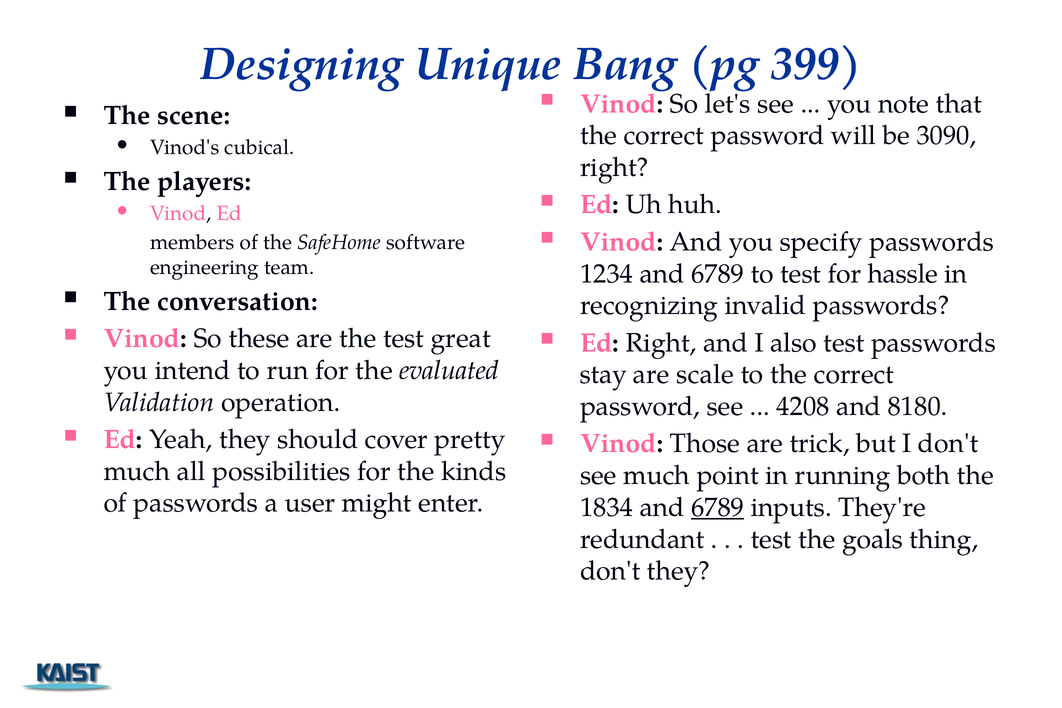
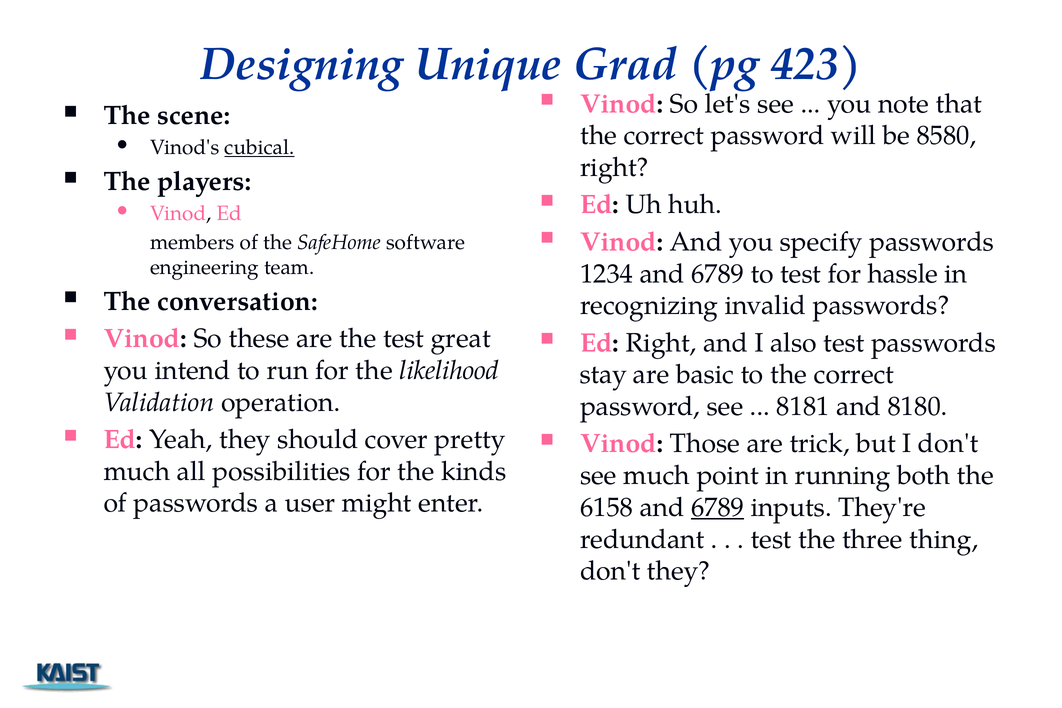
Bang: Bang -> Grad
399: 399 -> 423
3090: 3090 -> 8580
cubical underline: none -> present
evaluated: evaluated -> likelihood
scale: scale -> basic
4208: 4208 -> 8181
1834: 1834 -> 6158
goals: goals -> three
